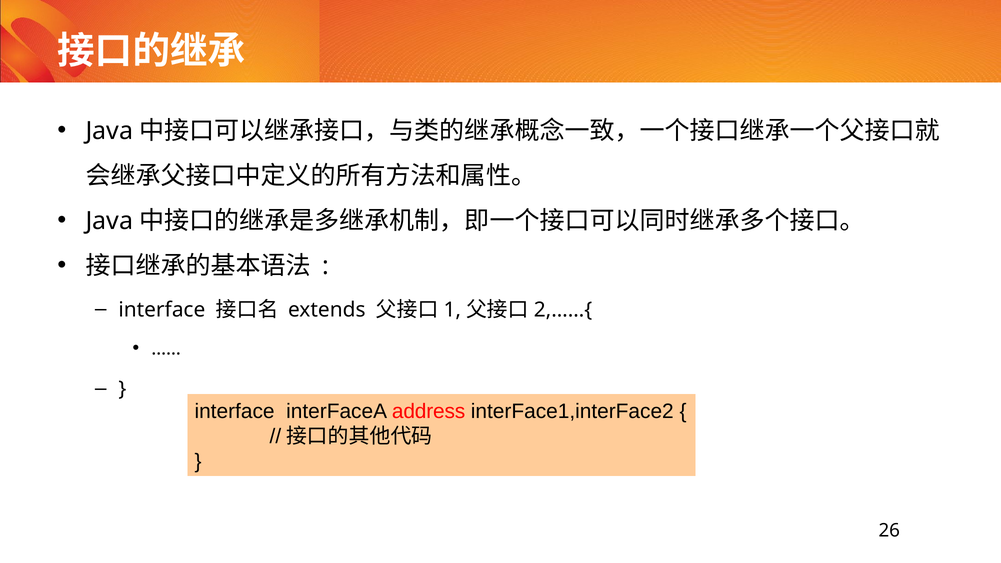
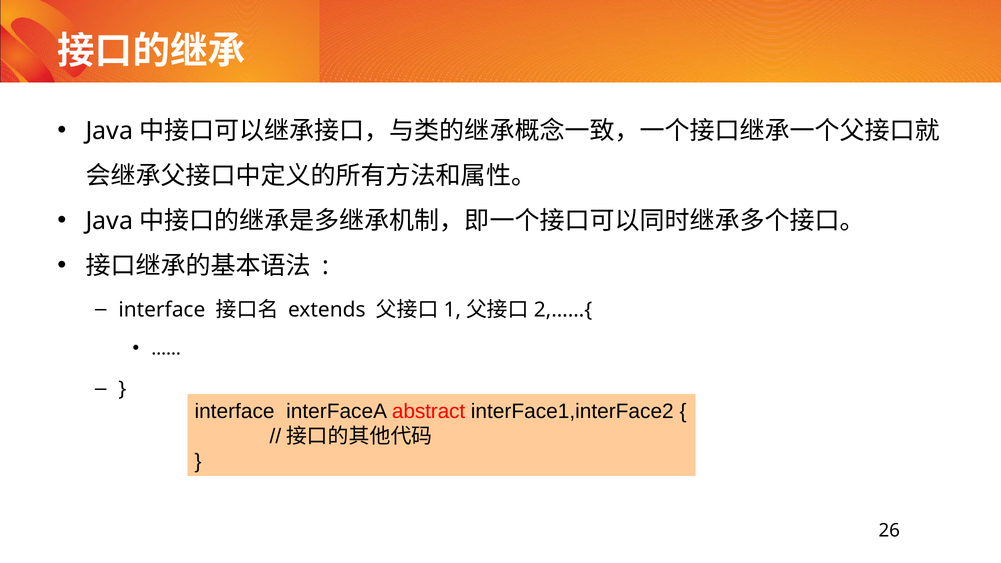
address: address -> abstract
